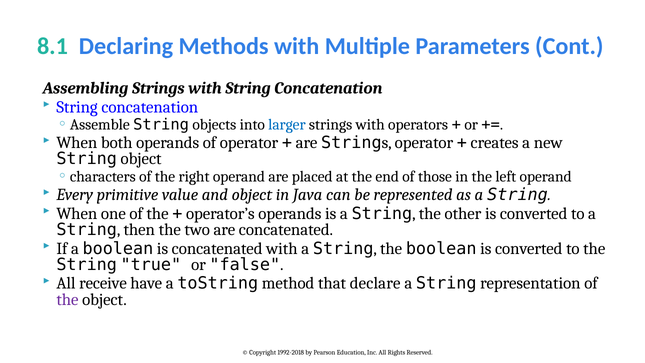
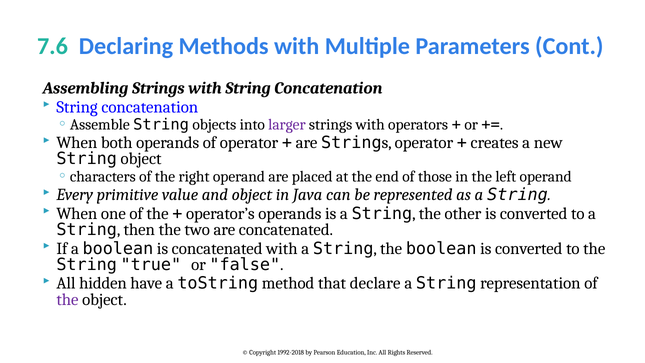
8.1: 8.1 -> 7.6
larger colour: blue -> purple
receive: receive -> hidden
